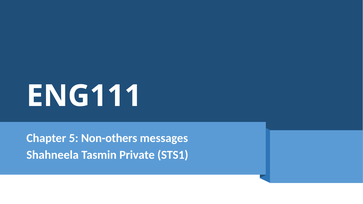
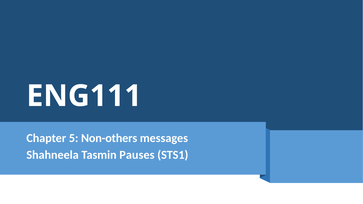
Private: Private -> Pauses
